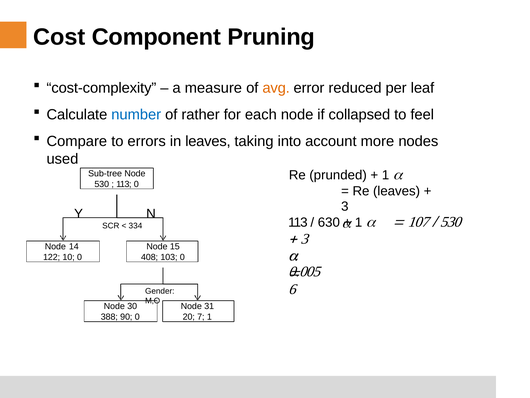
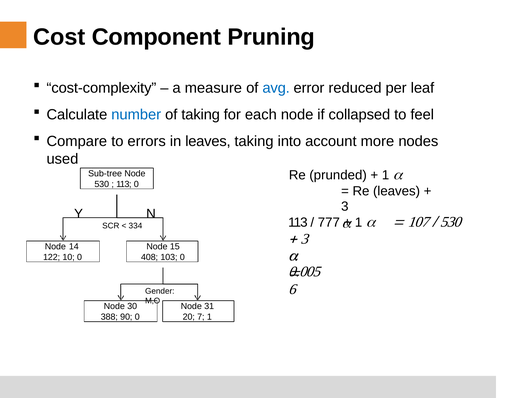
avg colour: orange -> blue
of rather: rather -> taking
630: 630 -> 777
